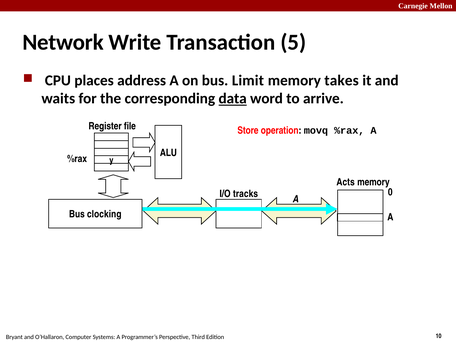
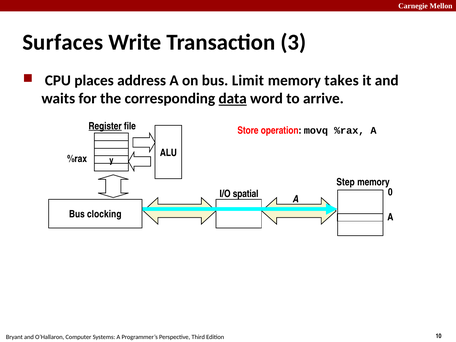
Network: Network -> Surfaces
5: 5 -> 3
Register underline: none -> present
Acts: Acts -> Step
tracks: tracks -> spatial
